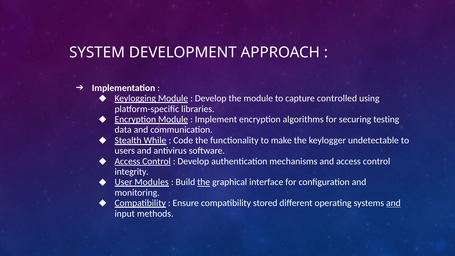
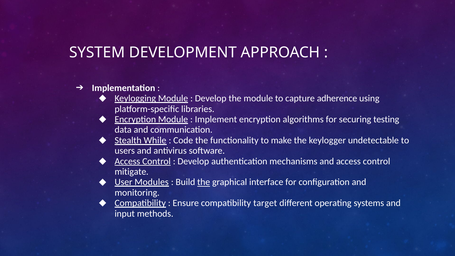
controlled: controlled -> adherence
integrity: integrity -> mitigate
stored: stored -> target
and at (393, 203) underline: present -> none
